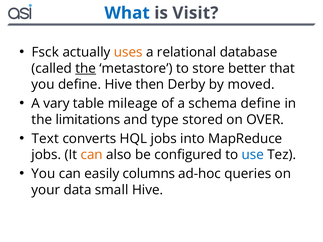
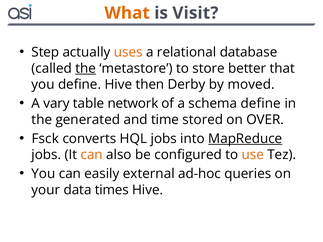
What colour: blue -> orange
Fsck: Fsck -> Step
mileage: mileage -> network
limitations: limitations -> generated
type: type -> time
Text: Text -> Fsck
MapReduce underline: none -> present
use colour: blue -> orange
columns: columns -> external
small: small -> times
